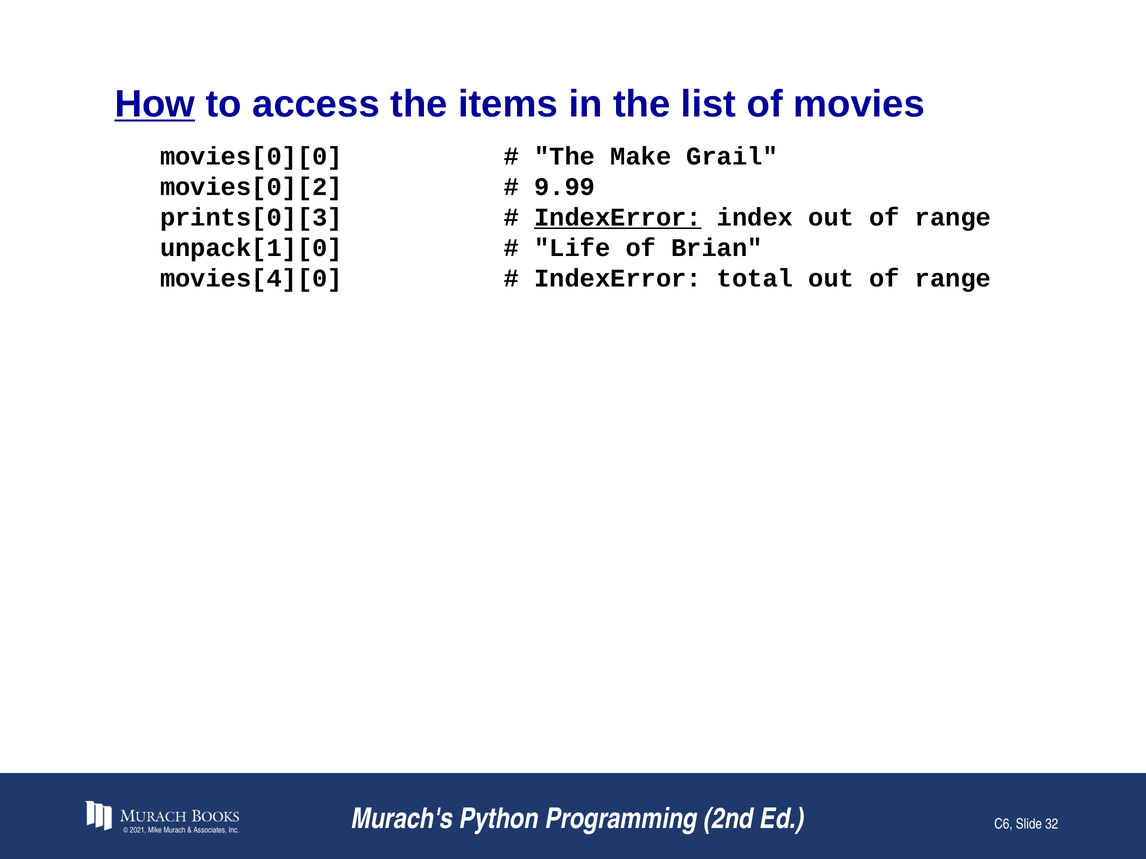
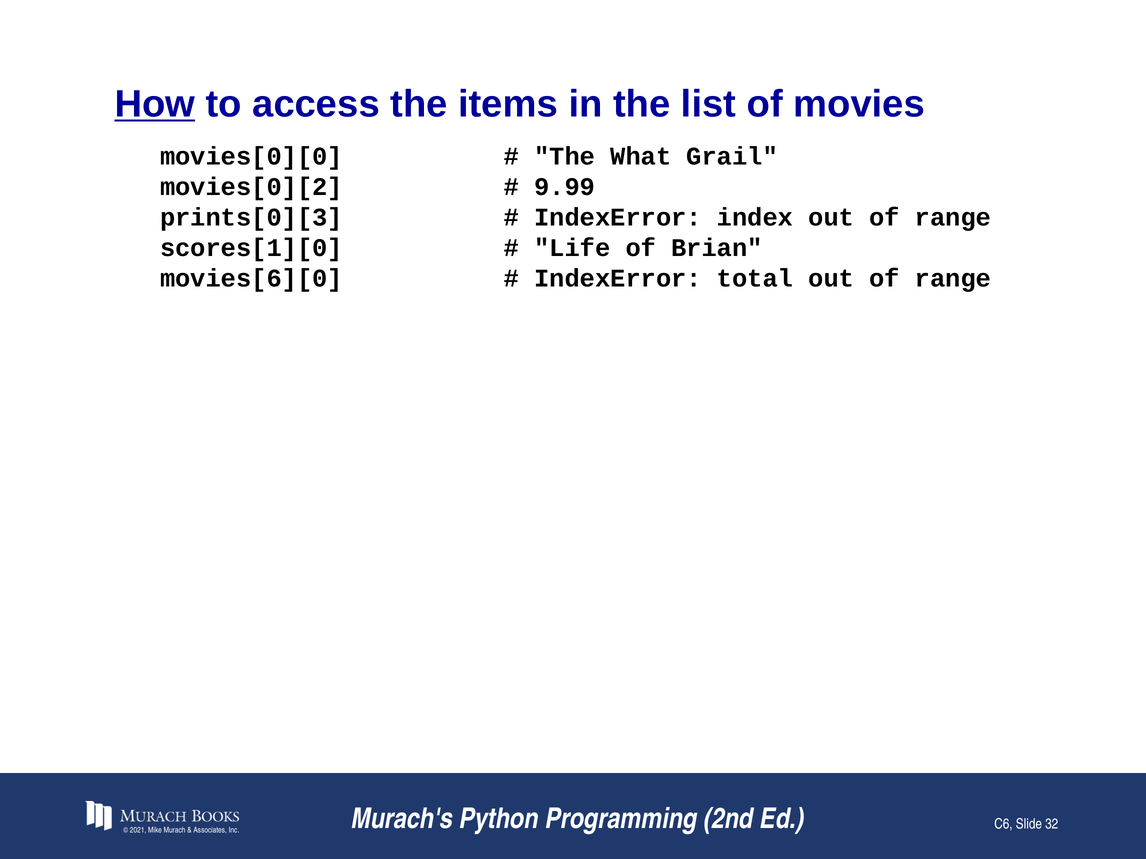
Make: Make -> What
IndexError at (618, 218) underline: present -> none
unpack[1][0: unpack[1][0 -> scores[1][0
movies[4][0: movies[4][0 -> movies[6][0
